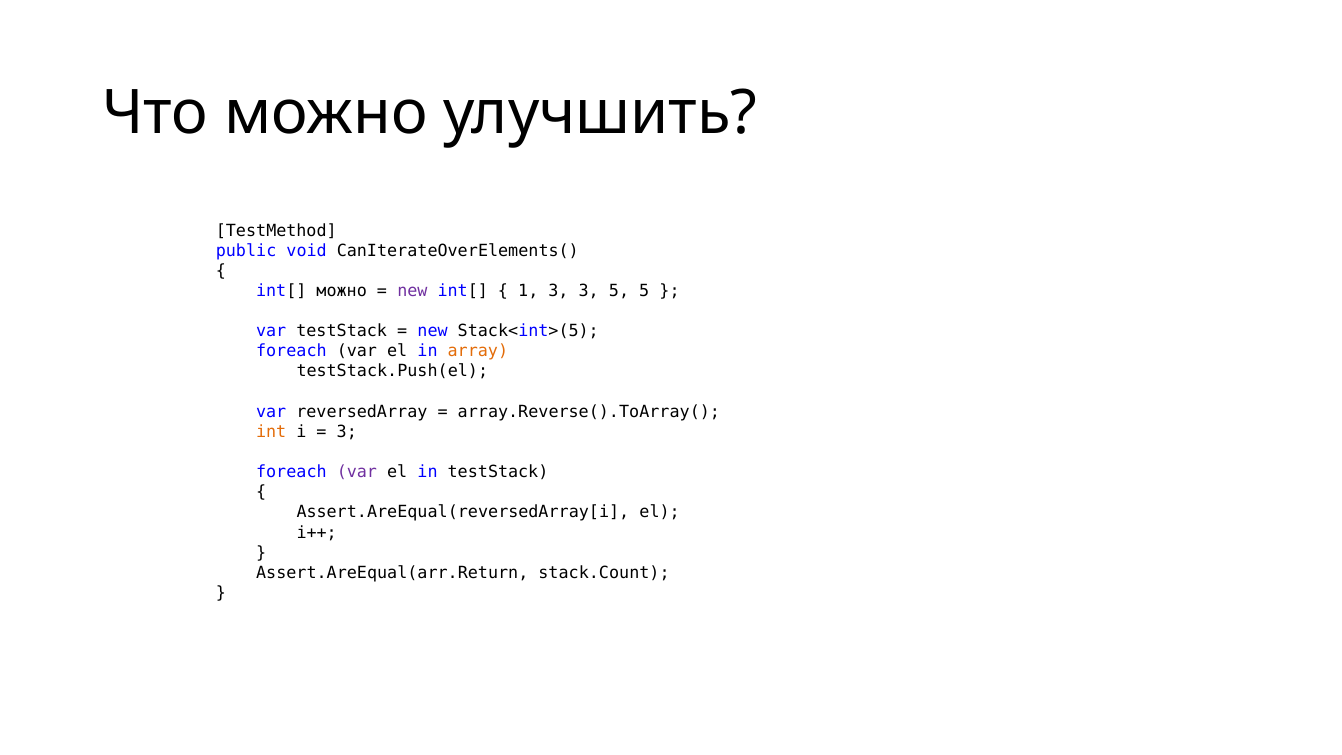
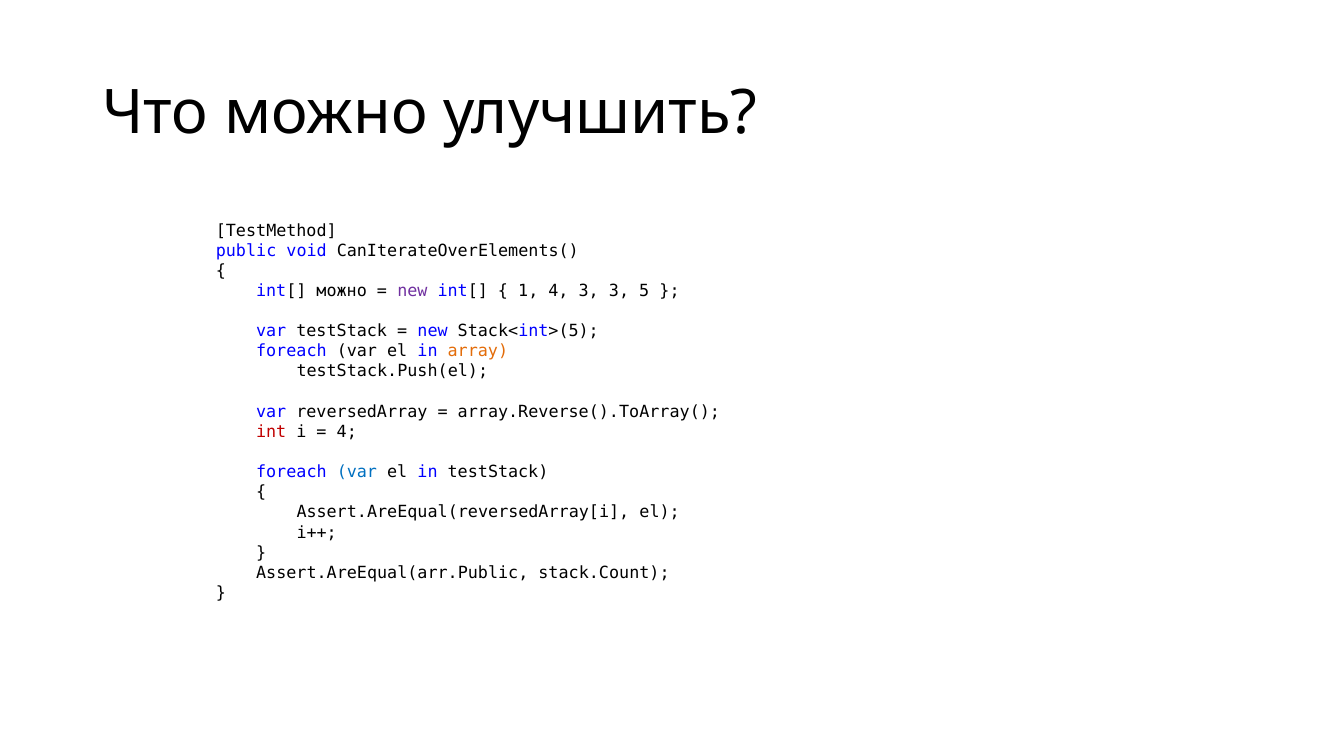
1 3: 3 -> 4
3 5: 5 -> 3
int colour: orange -> red
3 at (347, 432): 3 -> 4
var at (357, 472) colour: purple -> blue
Assert.AreEqual(arr.Return: Assert.AreEqual(arr.Return -> Assert.AreEqual(arr.Public
